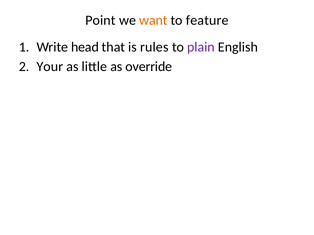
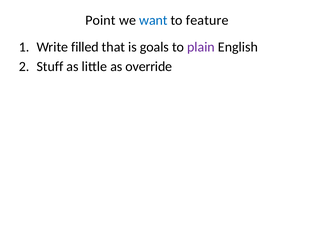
want colour: orange -> blue
head: head -> filled
rules: rules -> goals
Your: Your -> Stuff
